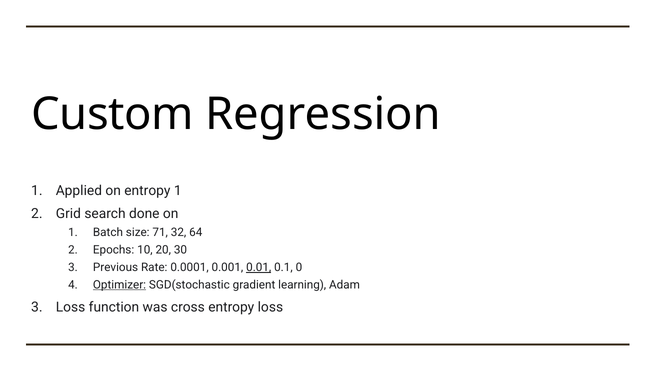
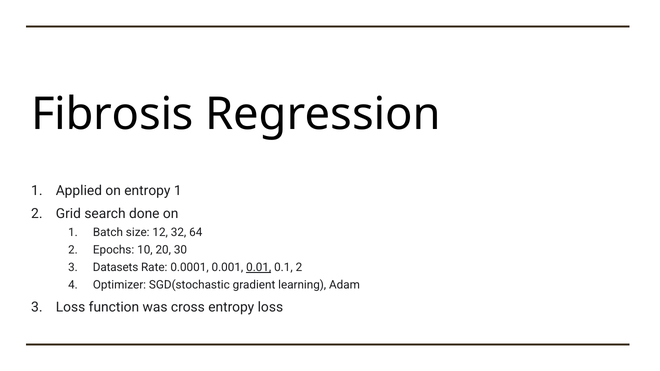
Custom: Custom -> Fibrosis
71: 71 -> 12
Previous: Previous -> Datasets
0.1 0: 0 -> 2
Optimizer underline: present -> none
